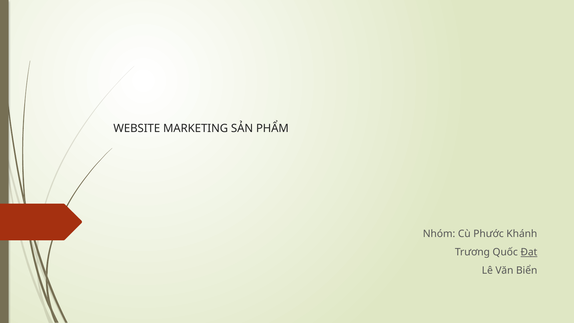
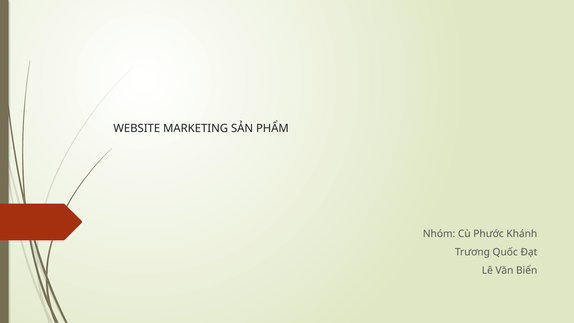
Đạt underline: present -> none
